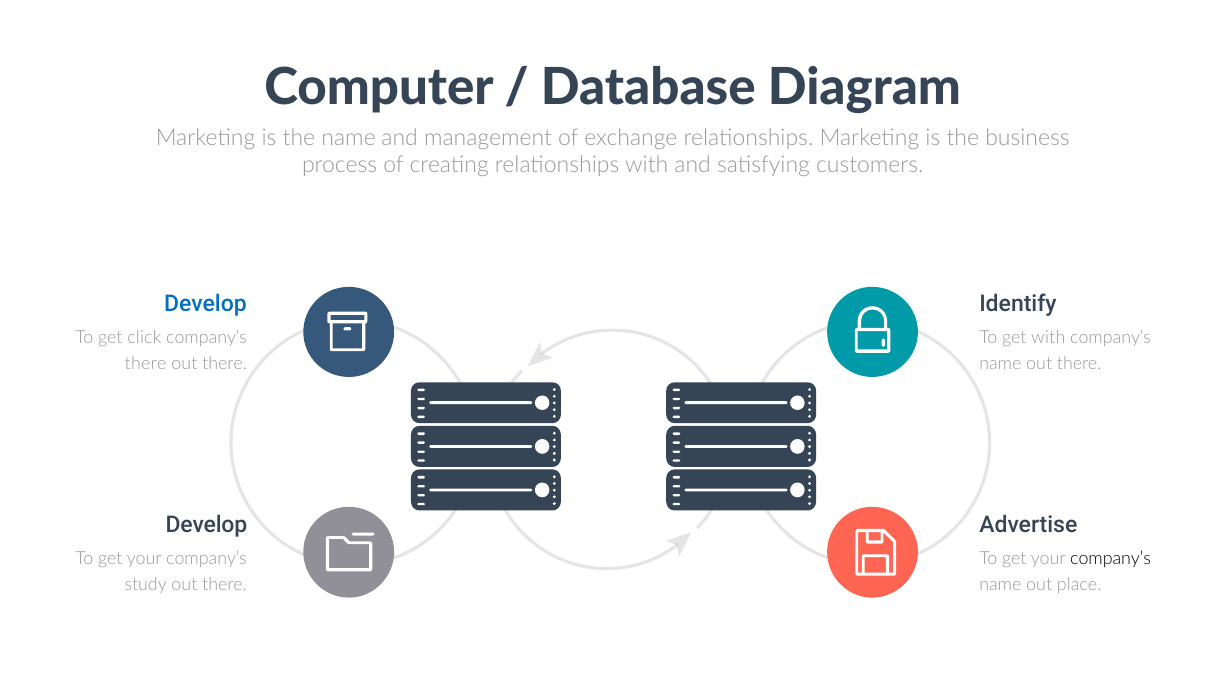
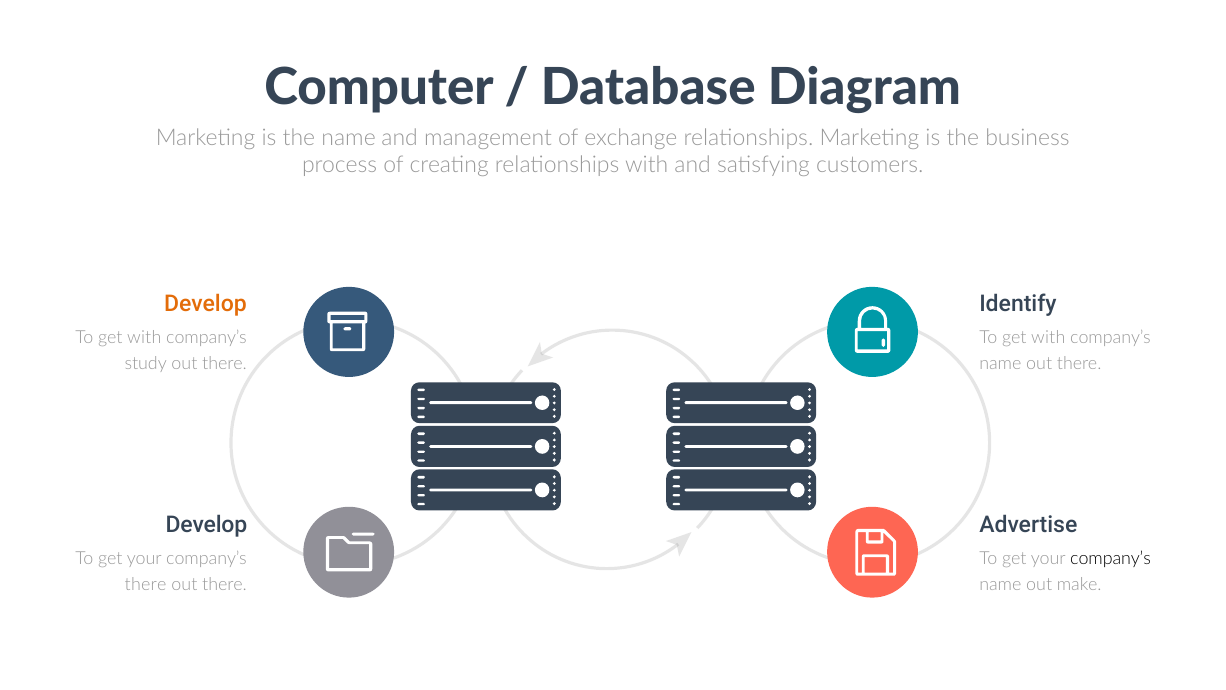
Develop at (205, 304) colour: blue -> orange
click at (144, 338): click -> with
there at (146, 364): there -> study
study at (146, 584): study -> there
place: place -> make
